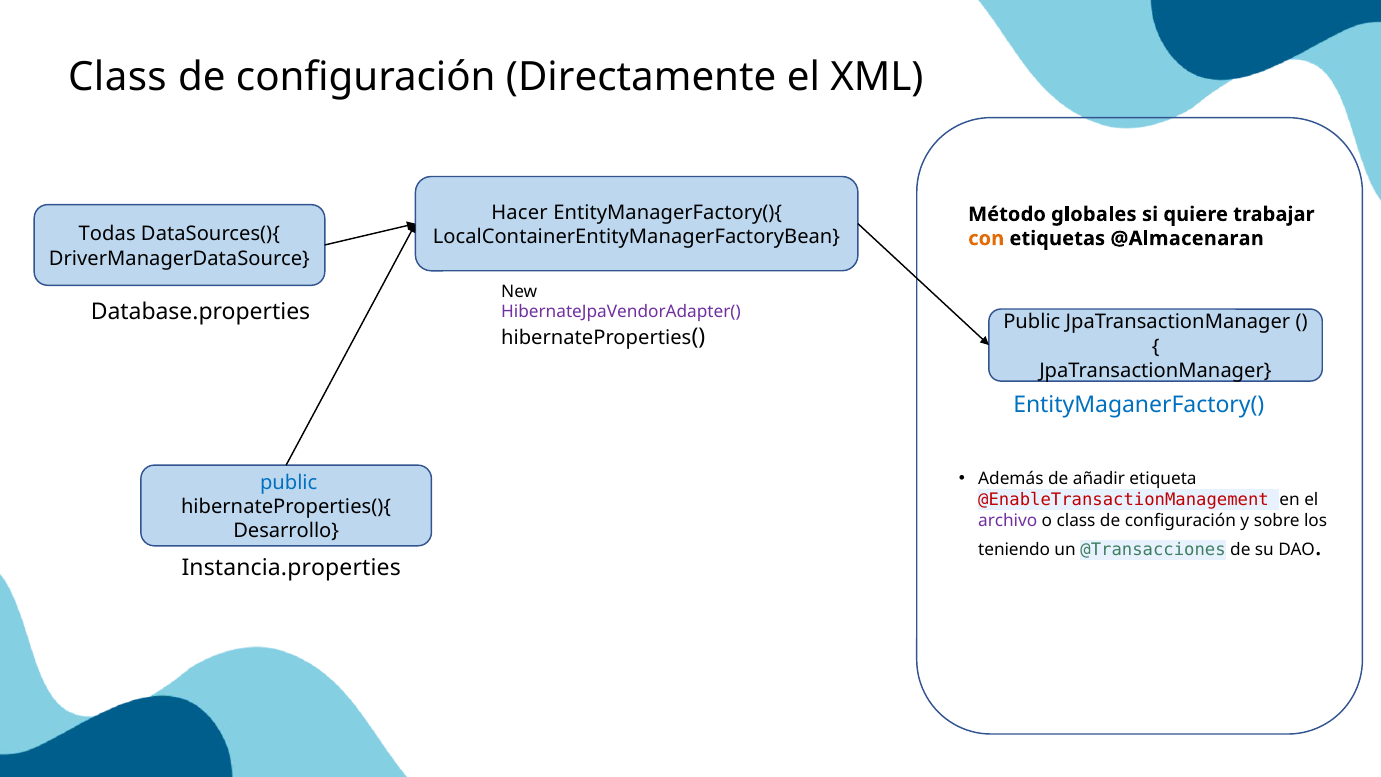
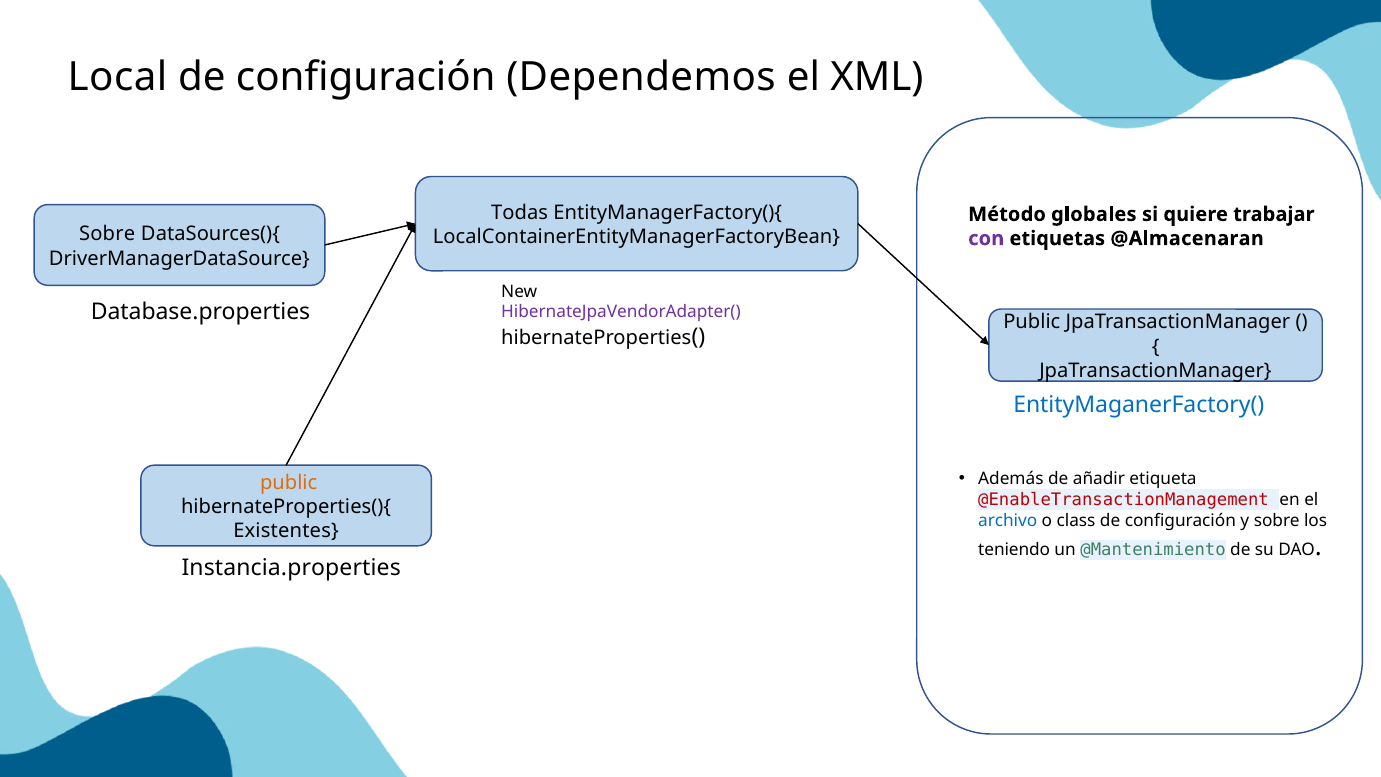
Class at (117, 77): Class -> Local
Directamente: Directamente -> Dependemos
Hacer: Hacer -> Todas
Todas at (107, 234): Todas -> Sobre
con colour: orange -> purple
public at (289, 483) colour: blue -> orange
archivo colour: purple -> blue
Desarrollo: Desarrollo -> Existentes
@Transacciones: @Transacciones -> @Mantenimiento
